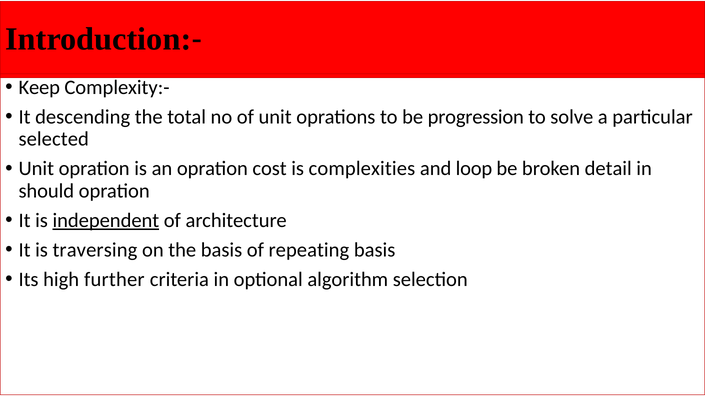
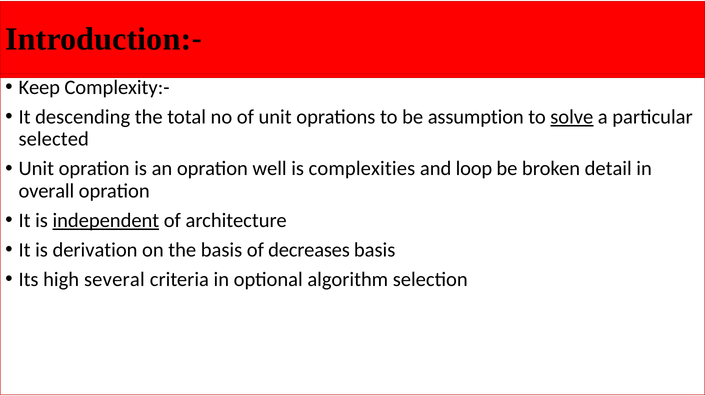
progression: progression -> assumption
solve underline: none -> present
cost: cost -> well
should: should -> overall
traversing: traversing -> derivation
repeating: repeating -> decreases
further: further -> several
